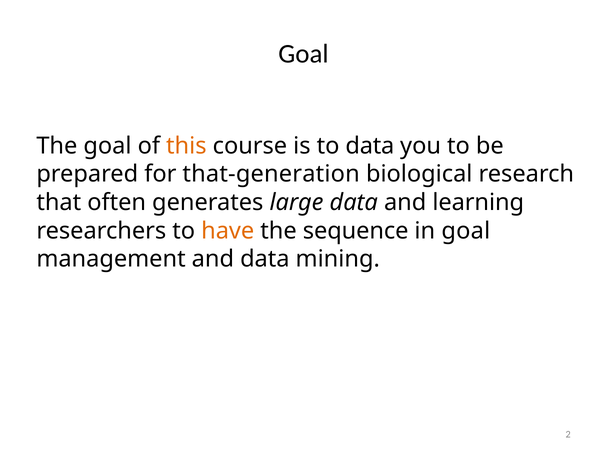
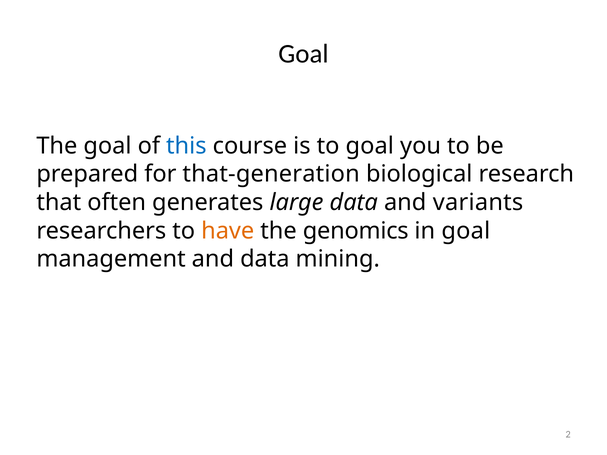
this colour: orange -> blue
to data: data -> goal
learning: learning -> variants
sequence: sequence -> genomics
